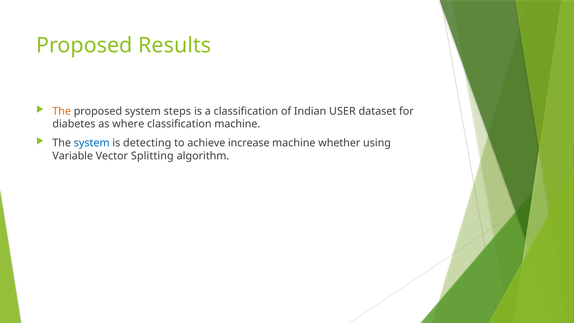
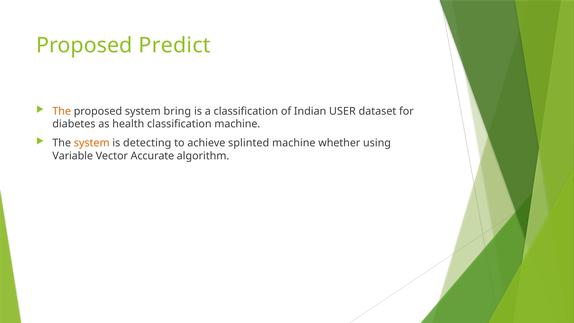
Results: Results -> Predict
steps: steps -> bring
where: where -> health
system at (92, 143) colour: blue -> orange
increase: increase -> splinted
Splitting: Splitting -> Accurate
